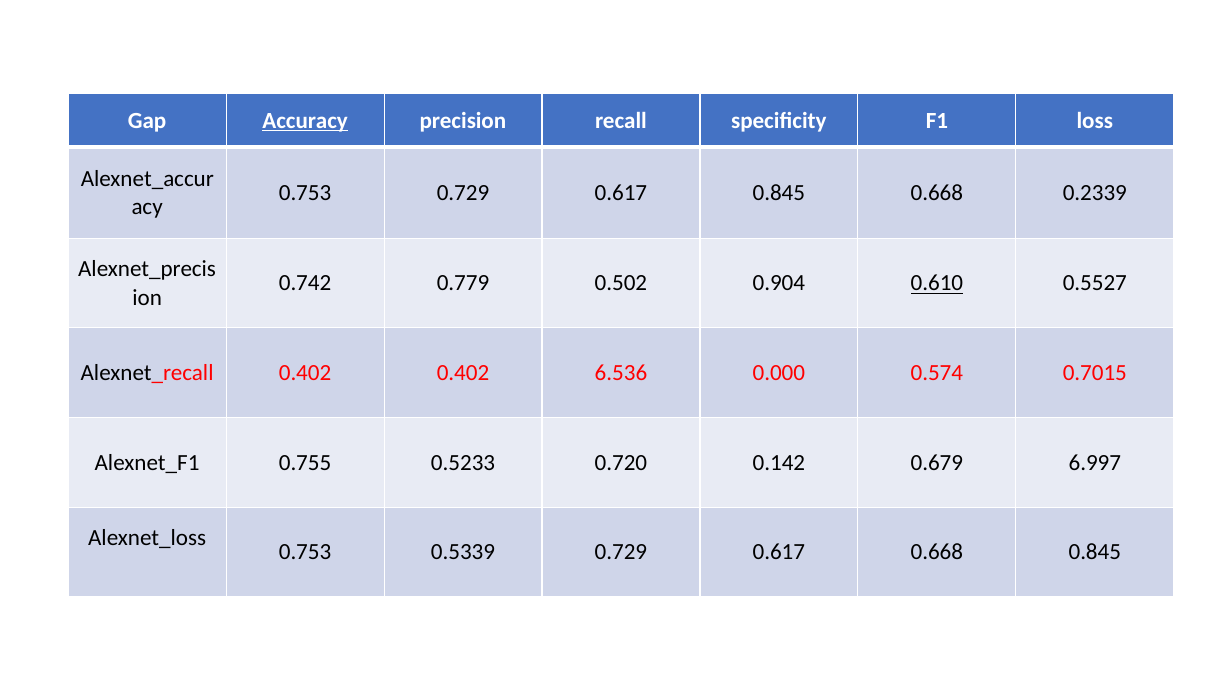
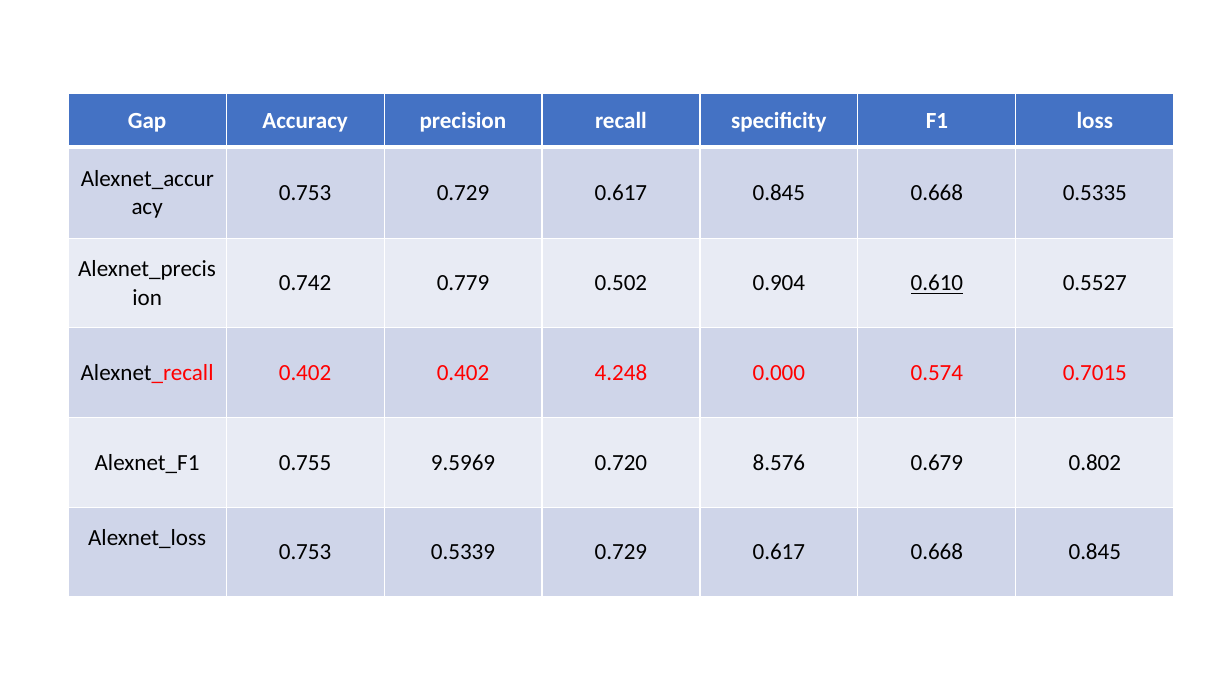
Accuracy underline: present -> none
0.2339: 0.2339 -> 0.5335
6.536: 6.536 -> 4.248
0.5233: 0.5233 -> 9.5969
0.142: 0.142 -> 8.576
6.997: 6.997 -> 0.802
